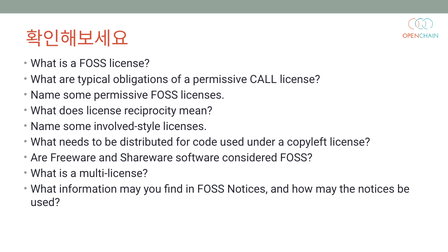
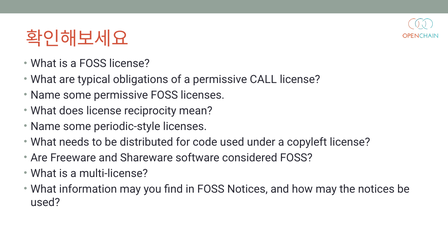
involved-style: involved-style -> periodic-style
